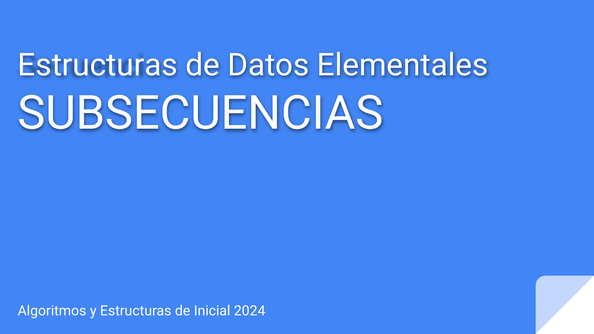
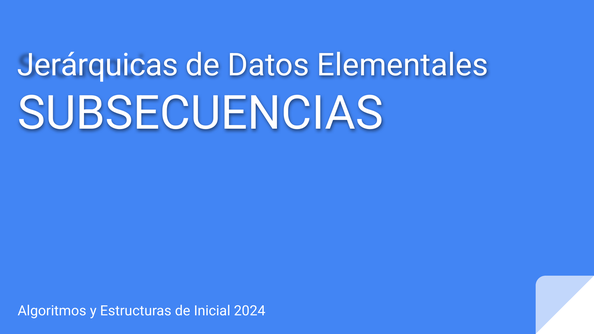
Estructuras at (98, 65): Estructuras -> Jerárquicas
